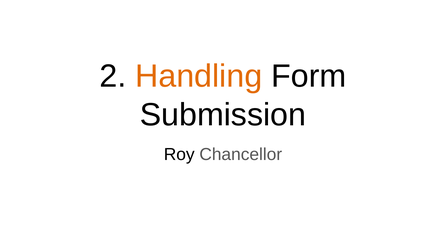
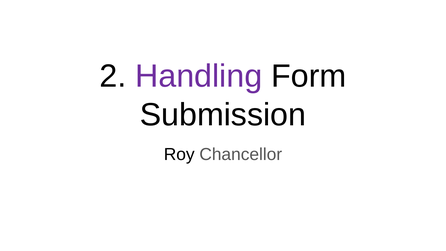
Handling colour: orange -> purple
